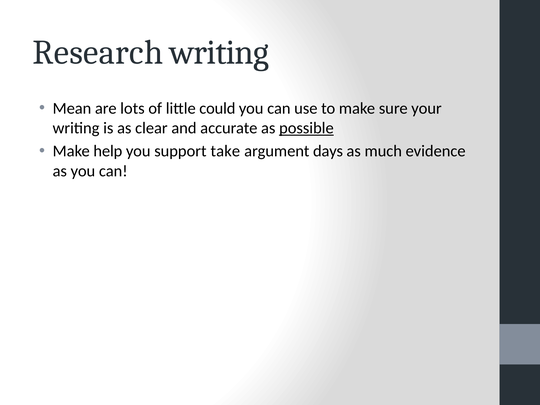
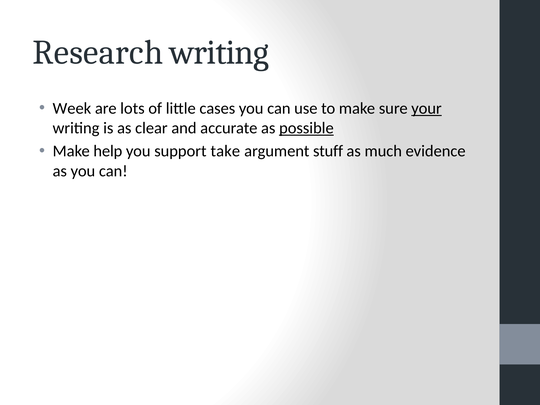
Mean: Mean -> Week
could: could -> cases
your underline: none -> present
days: days -> stuff
